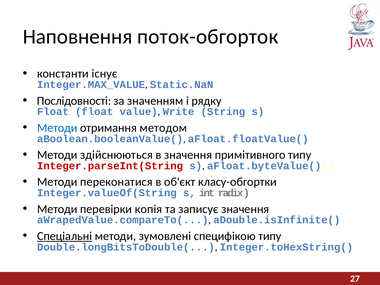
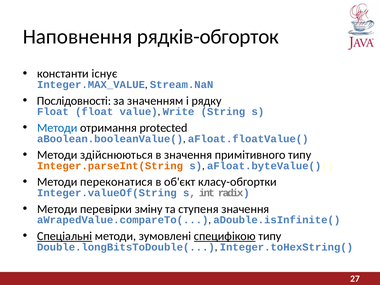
поток-обгорток: поток-обгорток -> рядків-обгорток
Static.NaN: Static.NaN -> Stream.NaN
методом: методом -> protected
Integer.parseInt(String colour: red -> orange
копія: копія -> зміну
записує: записує -> ступеня
специфікою underline: none -> present
